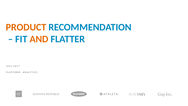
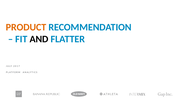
AND colour: orange -> black
